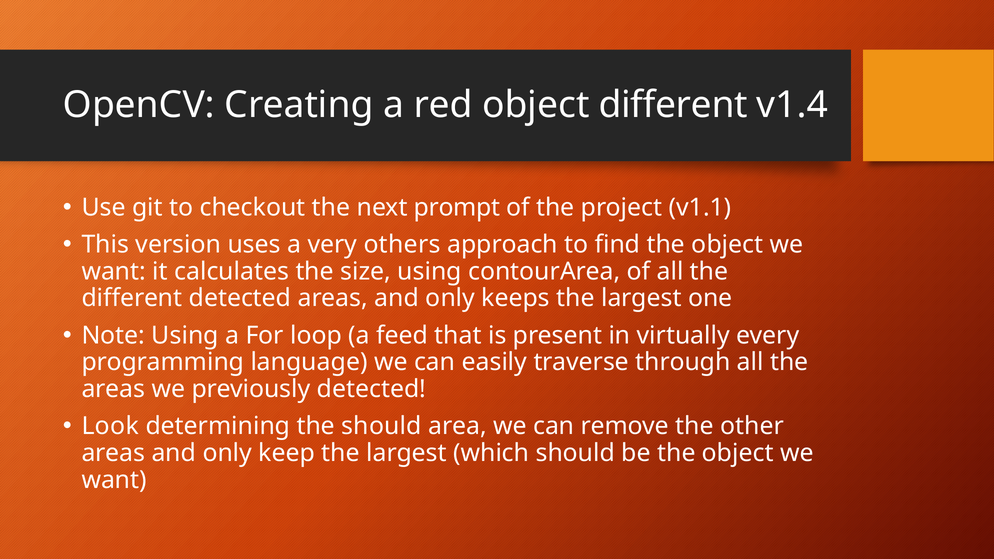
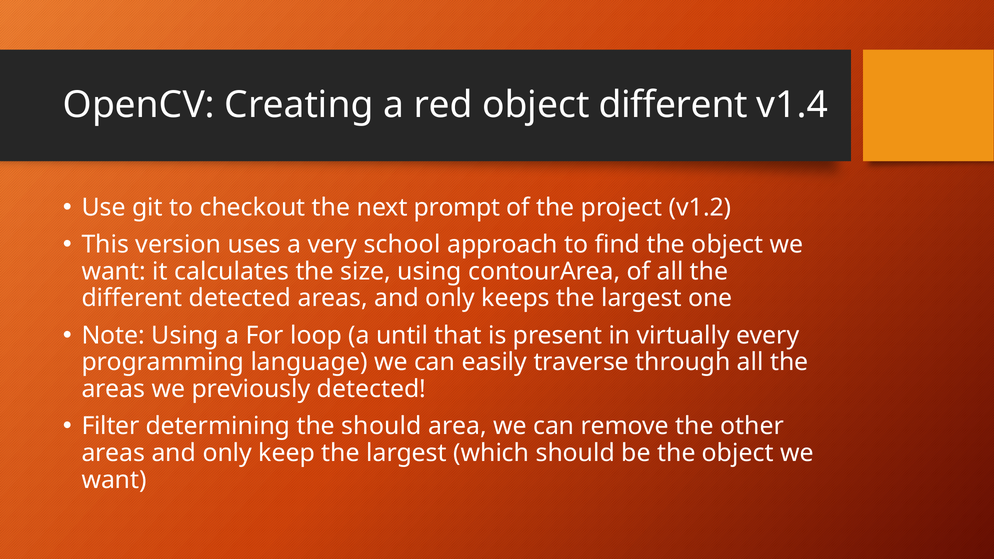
v1.1: v1.1 -> v1.2
others: others -> school
feed: feed -> until
Look: Look -> Filter
